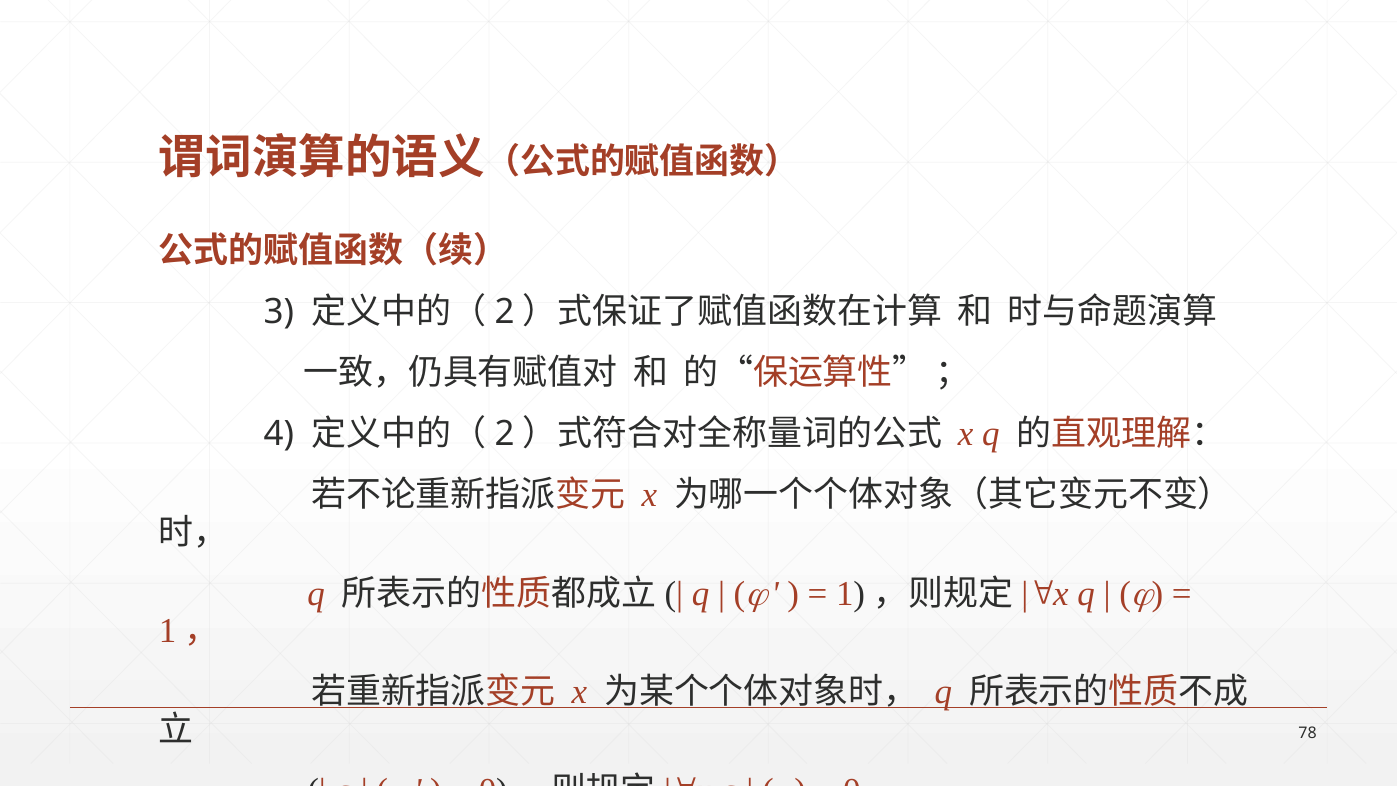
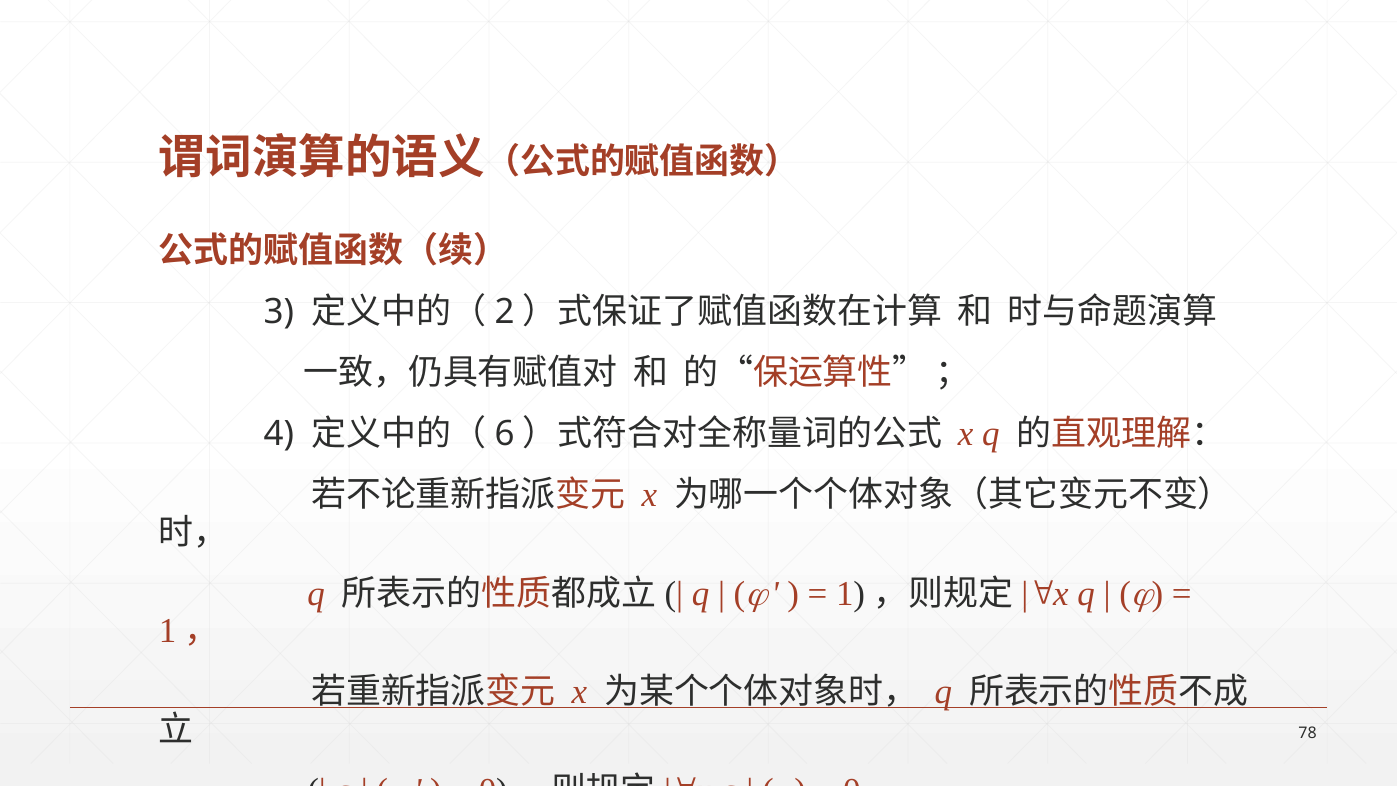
2 at (505, 434): 2 -> 6
